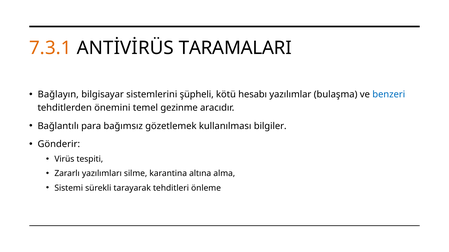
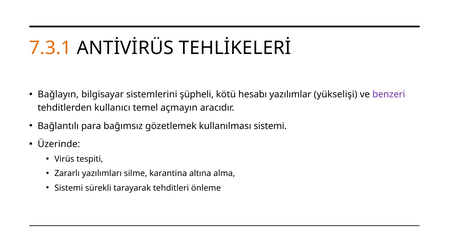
TARAMALARI: TARAMALARI -> TEHLİKELERİ
bulaşma: bulaşma -> yükselişi
benzeri colour: blue -> purple
önemini: önemini -> kullanıcı
gezinme: gezinme -> açmayın
kullanılması bilgiler: bilgiler -> sistemi
Gönderir: Gönderir -> Üzerinde
